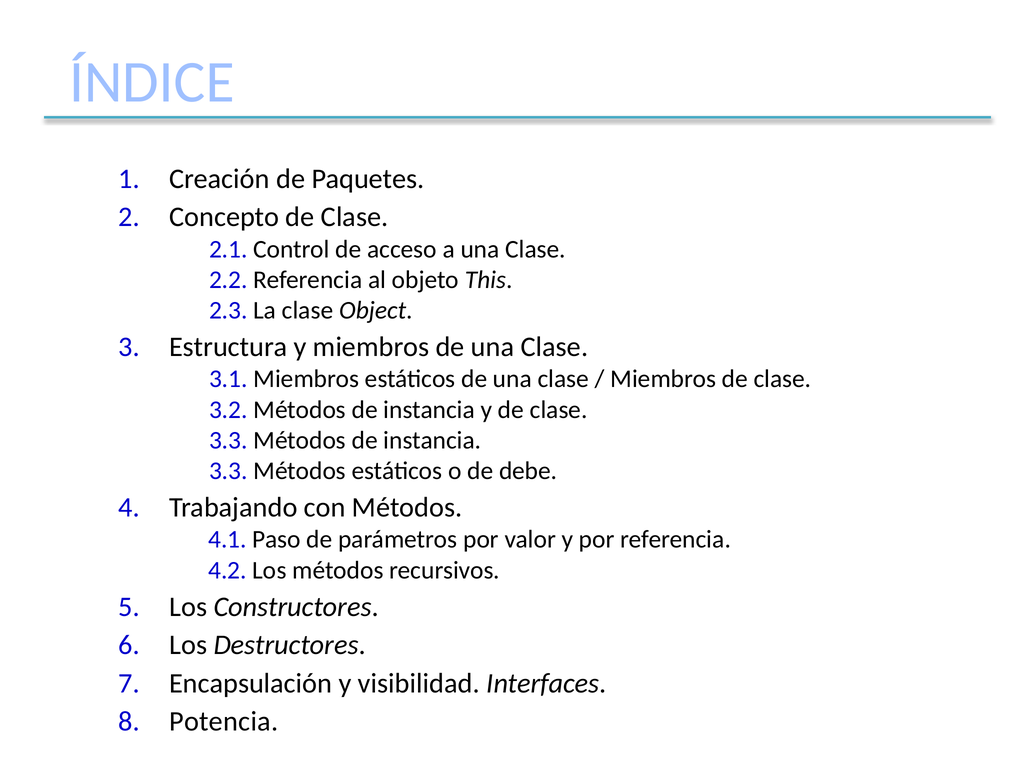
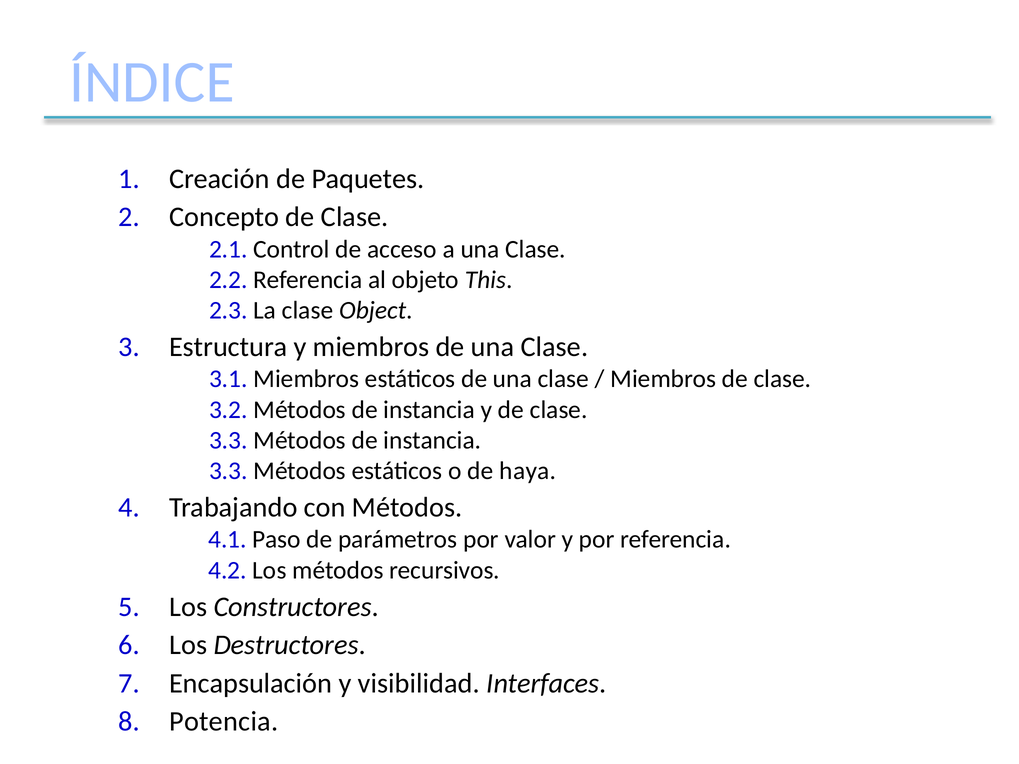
debe: debe -> haya
